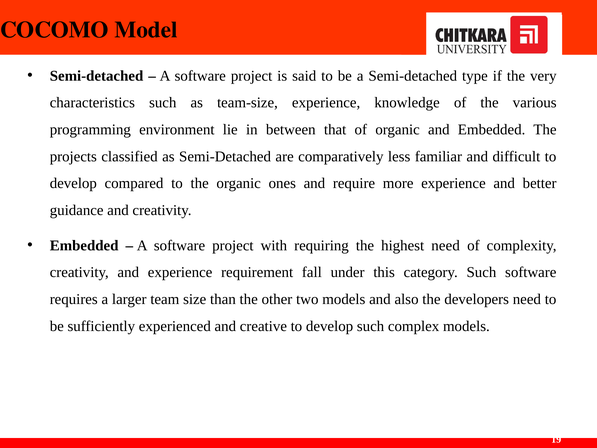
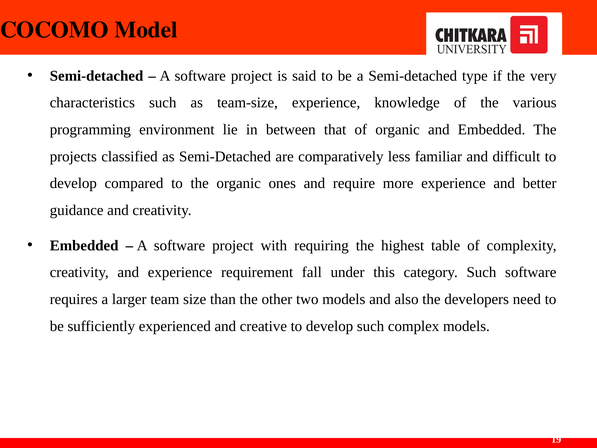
highest need: need -> table
